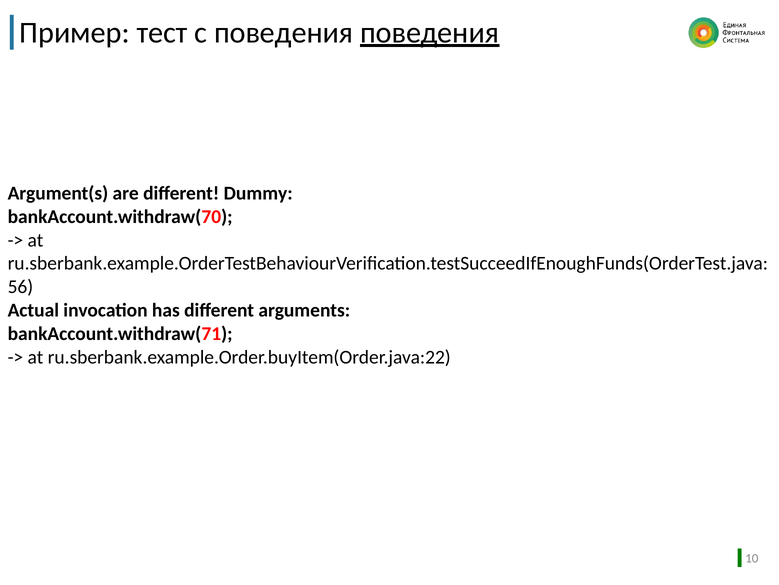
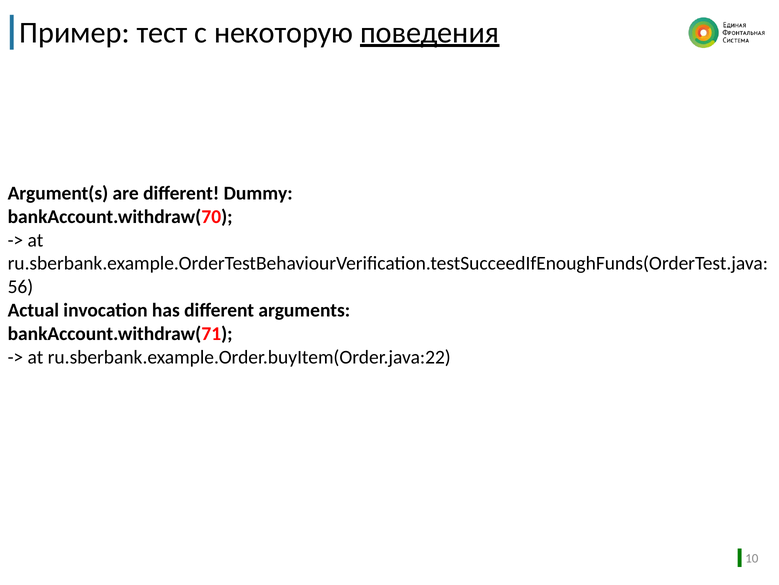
с поведения: поведения -> некоторую
